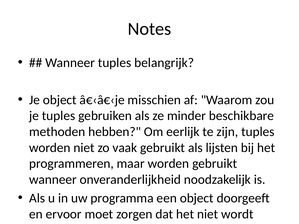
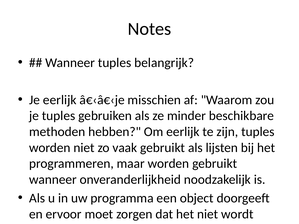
Je object: object -> eerlijk
